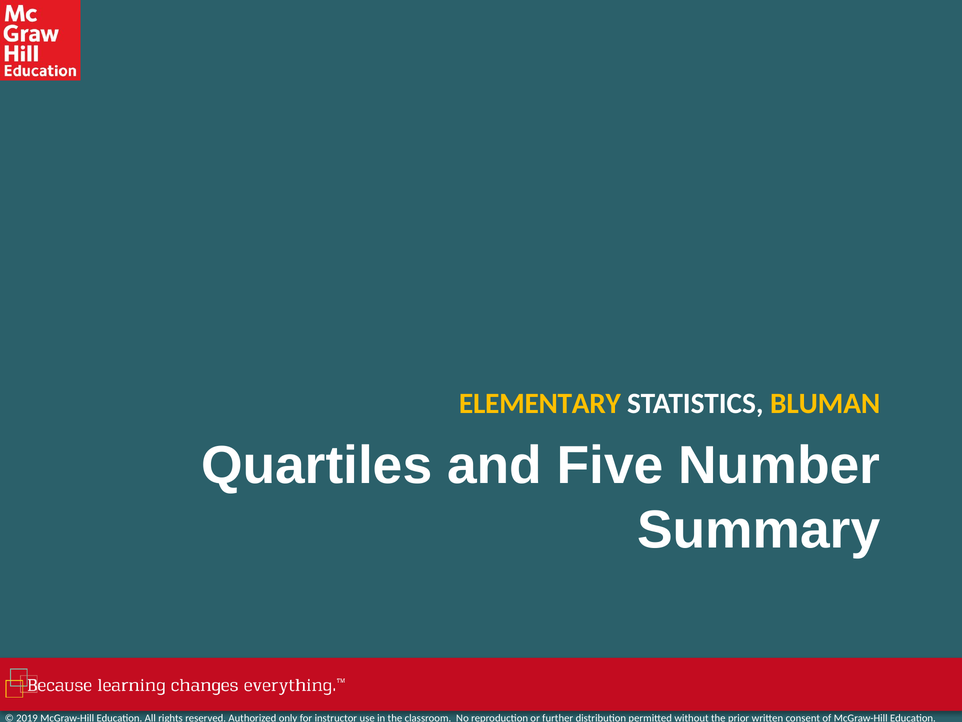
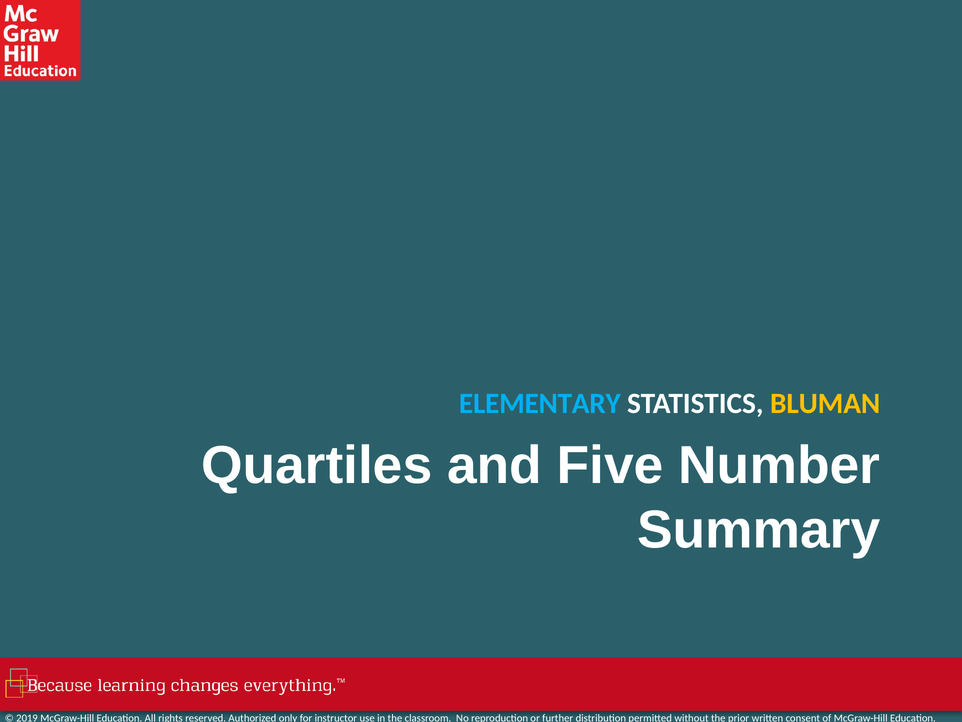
ELEMENTARY colour: yellow -> light blue
